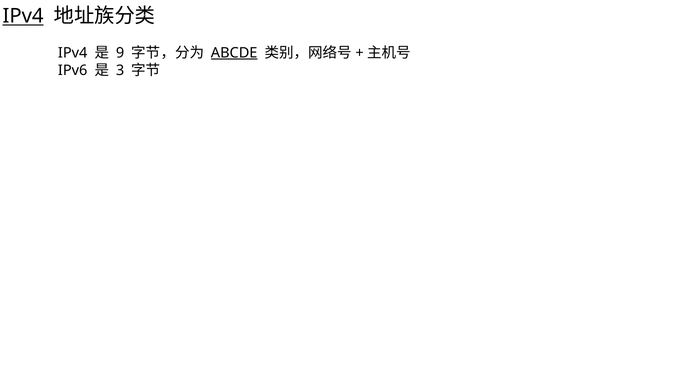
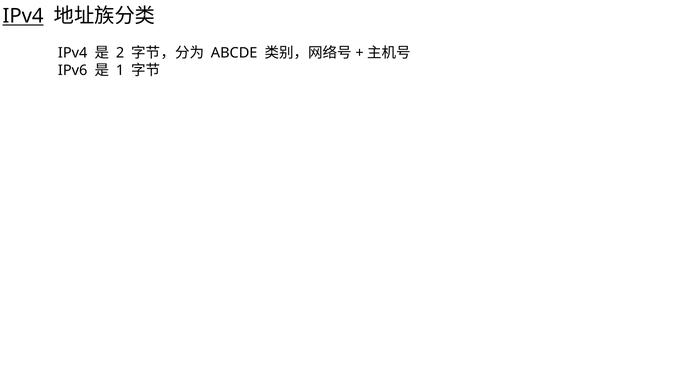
9: 9 -> 2
ABCDE underline: present -> none
3: 3 -> 1
